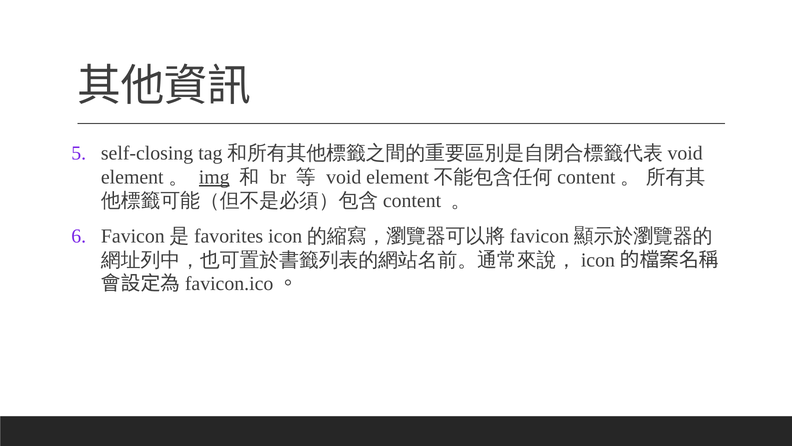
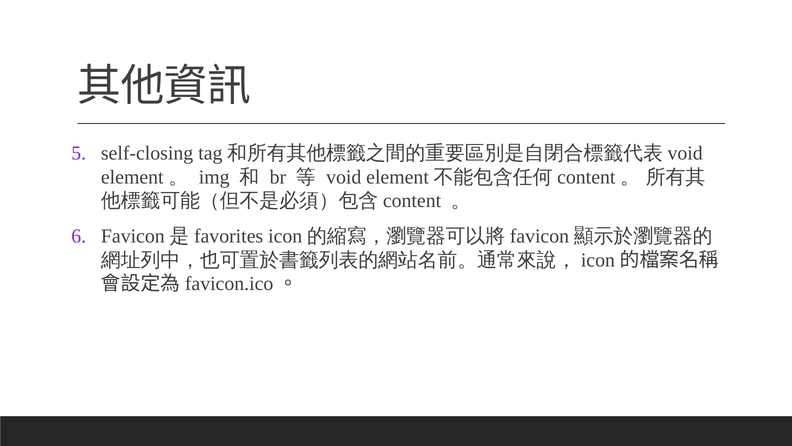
img underline: present -> none
